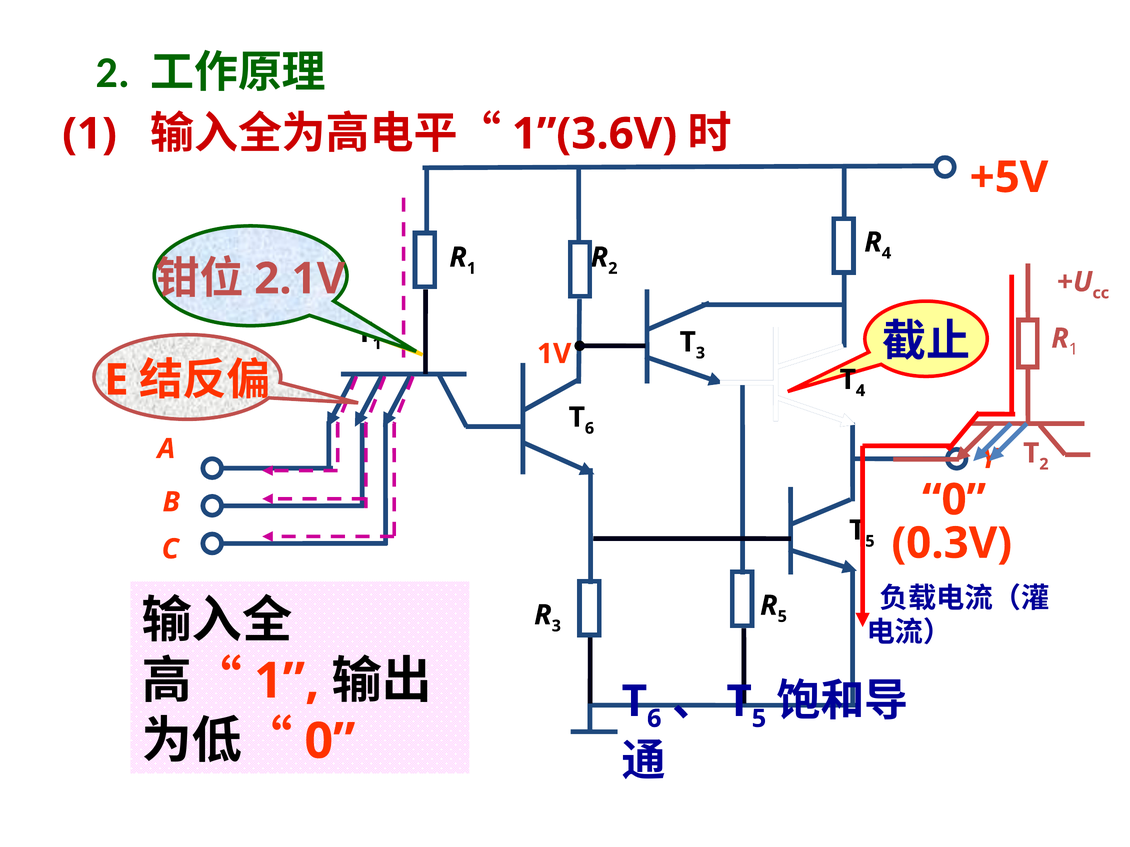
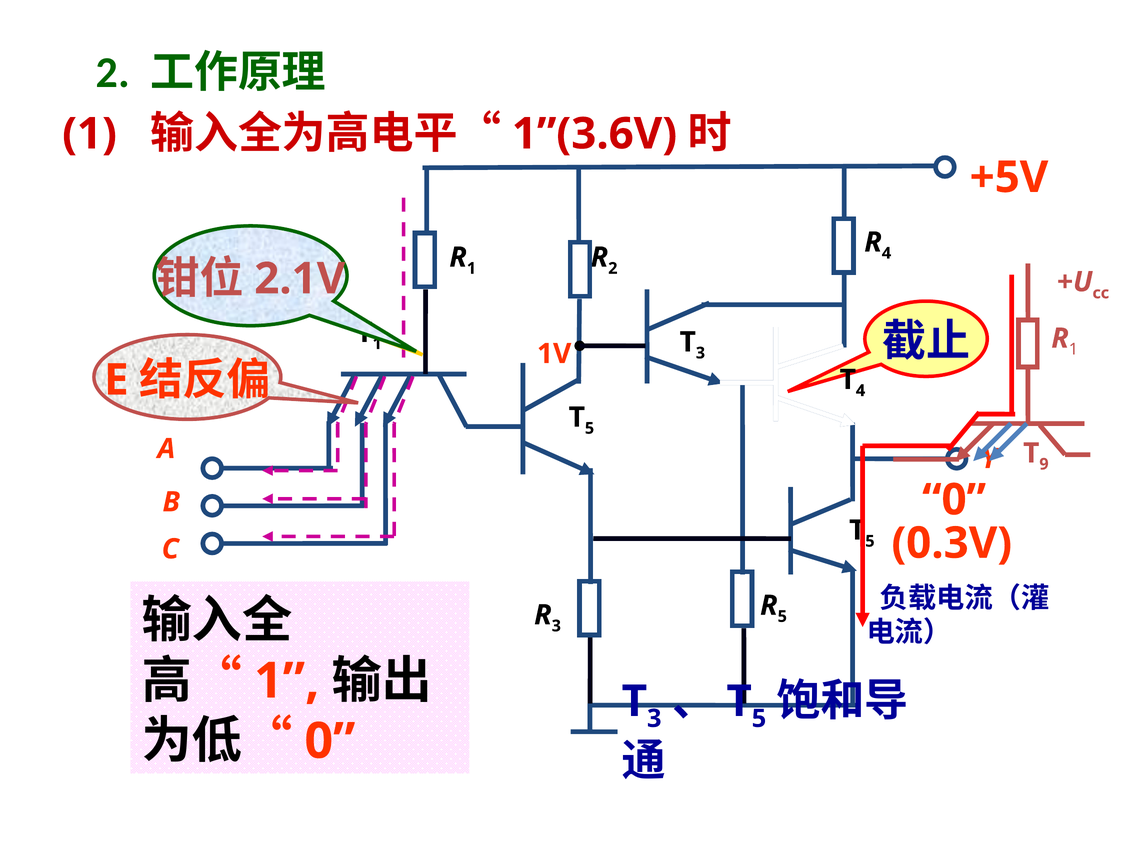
6 at (590, 429): 6 -> 5
2 at (1044, 464): 2 -> 9
6 at (654, 719): 6 -> 3
